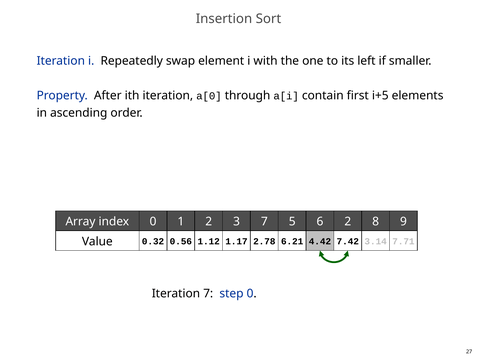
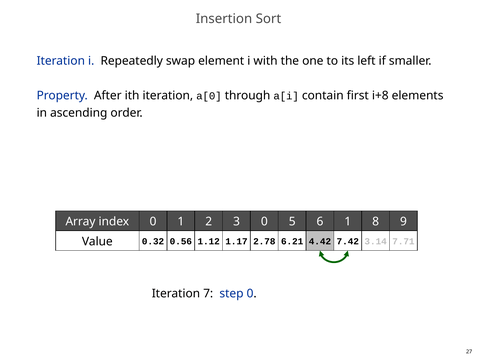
i+5: i+5 -> i+8
3 7: 7 -> 0
6 2: 2 -> 1
